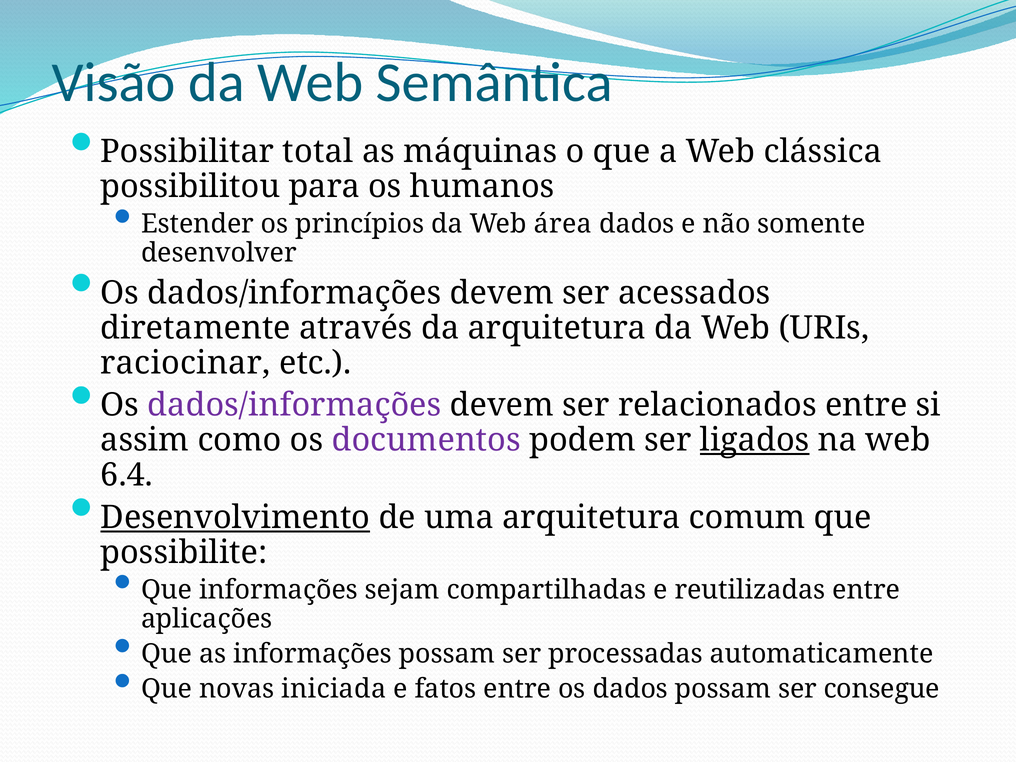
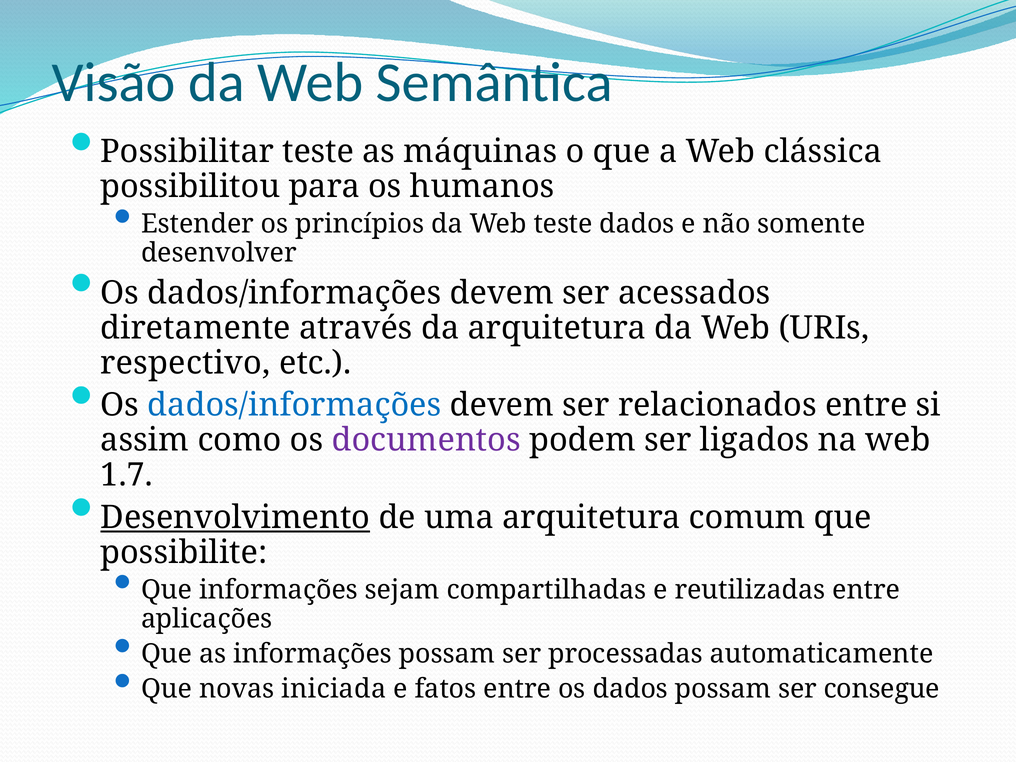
Possibilitar total: total -> teste
Web área: área -> teste
raciocinar: raciocinar -> respectivo
dados/informações at (294, 405) colour: purple -> blue
ligados underline: present -> none
6.4: 6.4 -> 1.7
